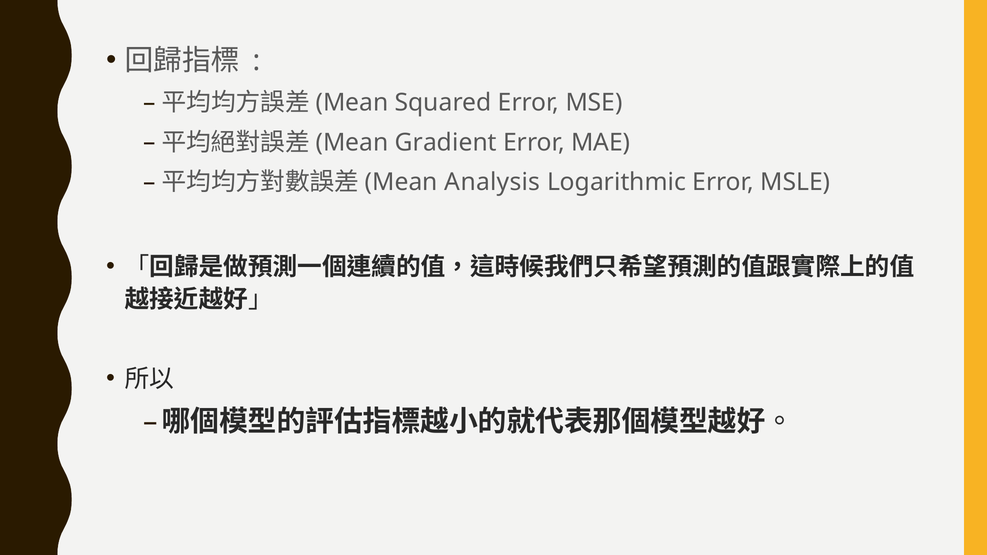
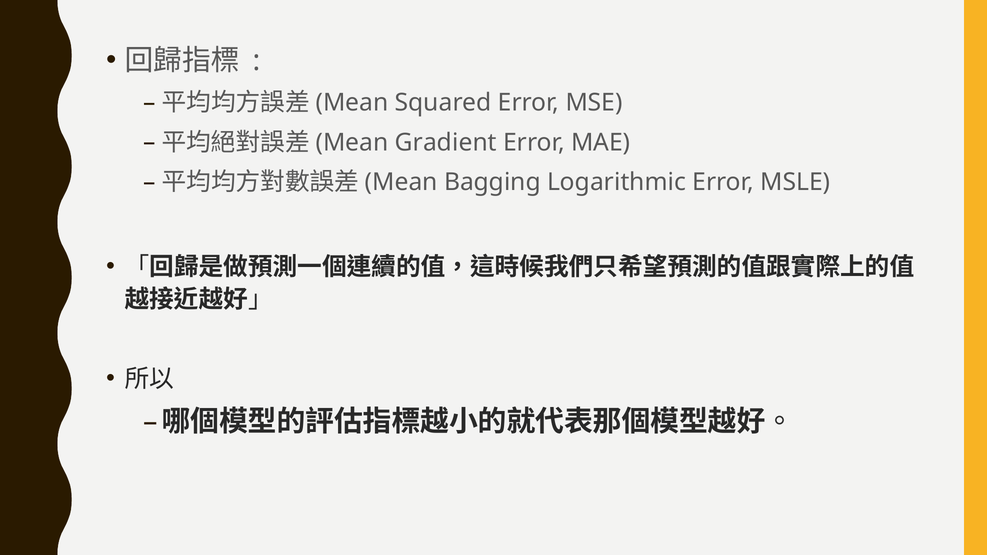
Analysis: Analysis -> Bagging
